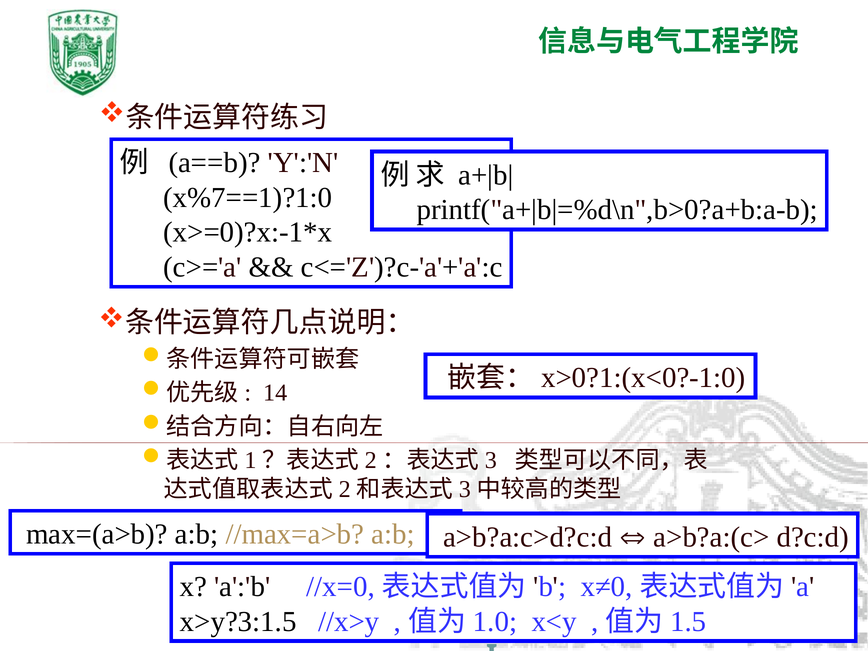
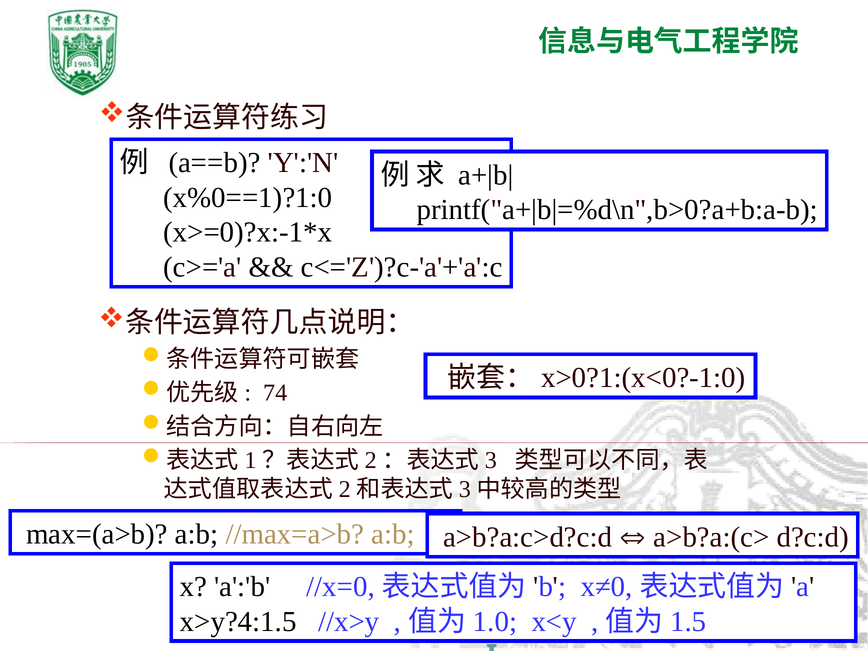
x%7==1)?1:0: x%7==1)?1:0 -> x%0==1)?1:0
14: 14 -> 74
x>y?3:1.5: x>y?3:1.5 -> x>y?4:1.5
